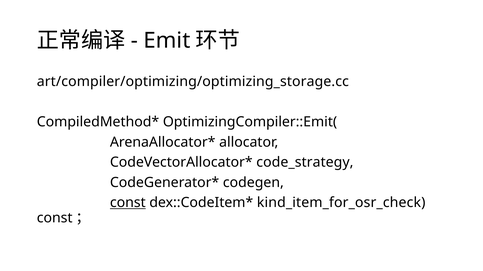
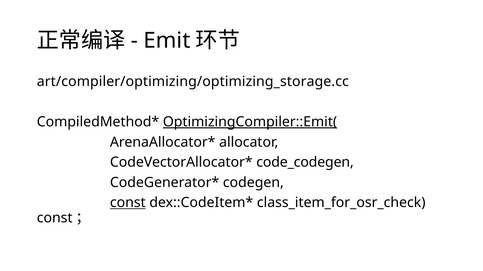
OptimizingCompiler::Emit( underline: none -> present
code_strategy: code_strategy -> code_codegen
kind_item_for_osr_check: kind_item_for_osr_check -> class_item_for_osr_check
